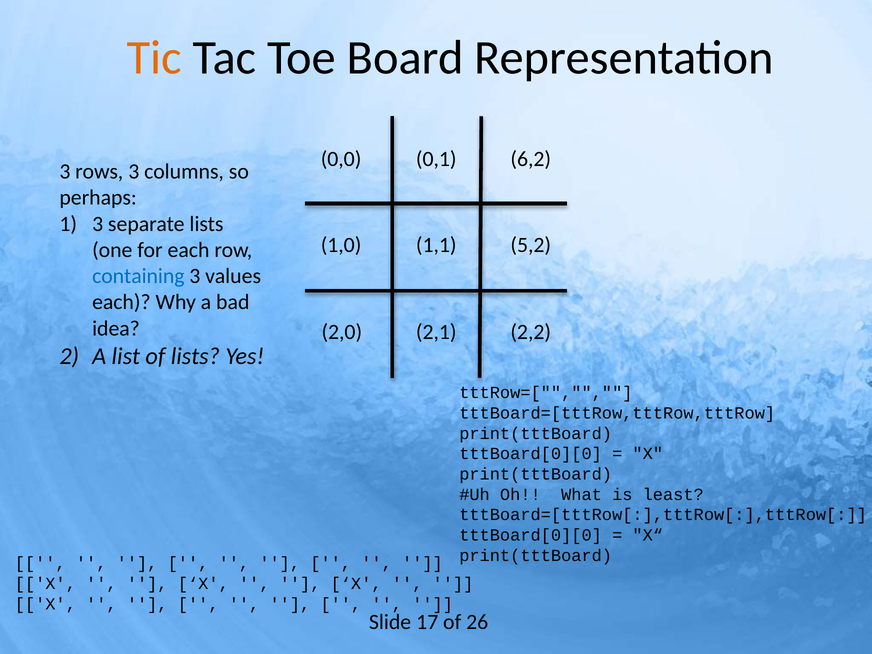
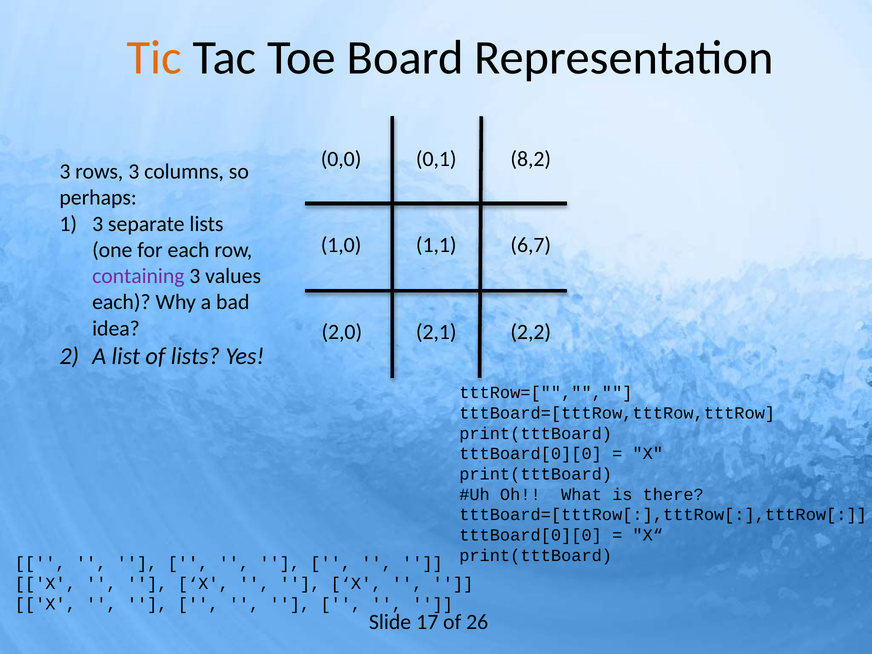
6,2: 6,2 -> 8,2
5,2: 5,2 -> 6,7
containing colour: blue -> purple
least: least -> there
